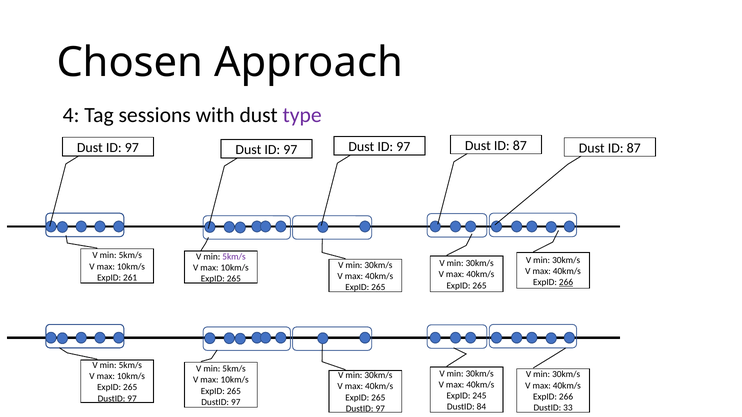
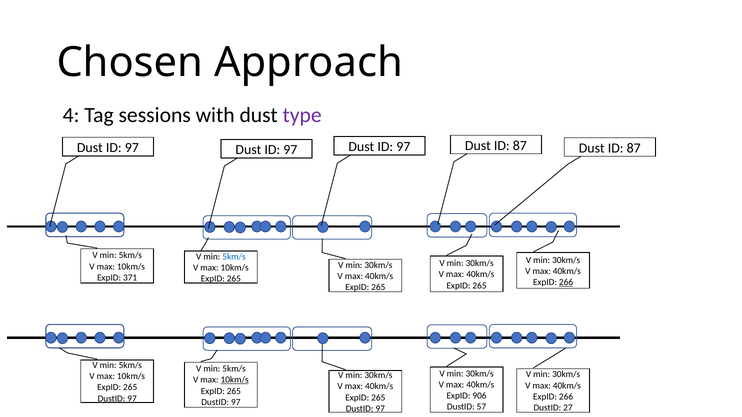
5km/s at (234, 257) colour: purple -> blue
261: 261 -> 371
10km/s at (235, 380) underline: none -> present
245: 245 -> 906
84: 84 -> 57
33: 33 -> 27
